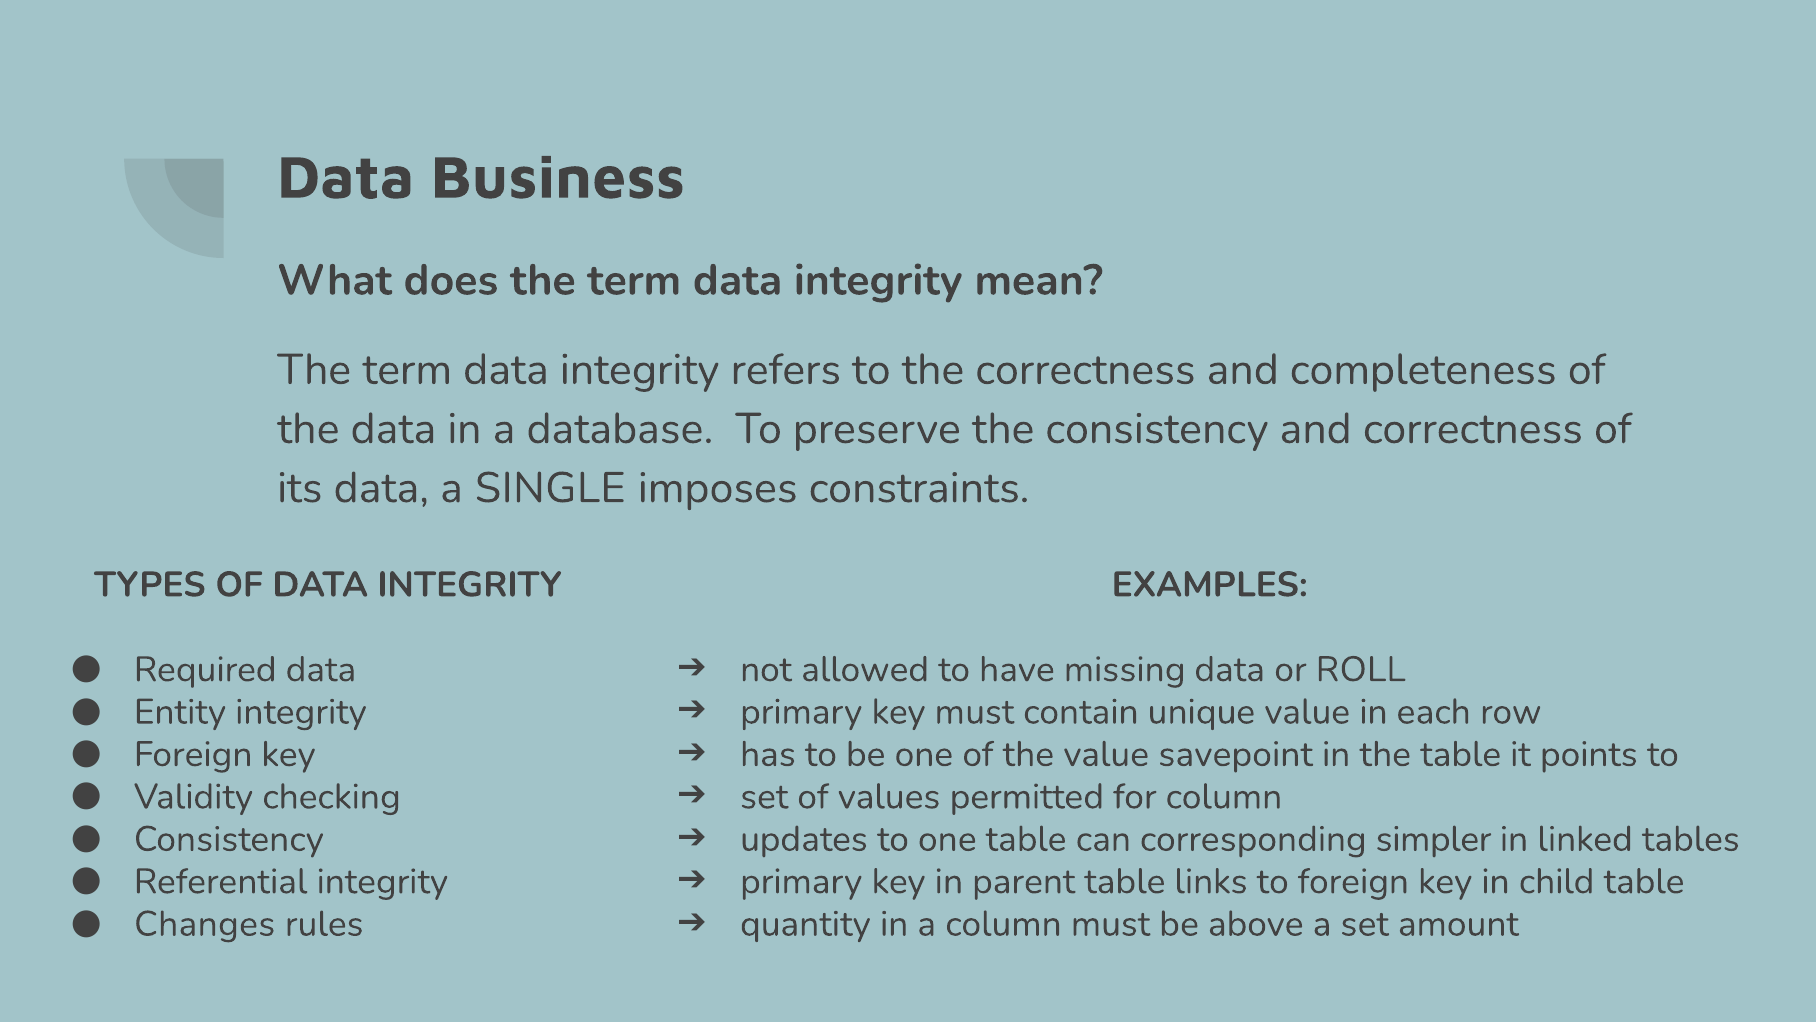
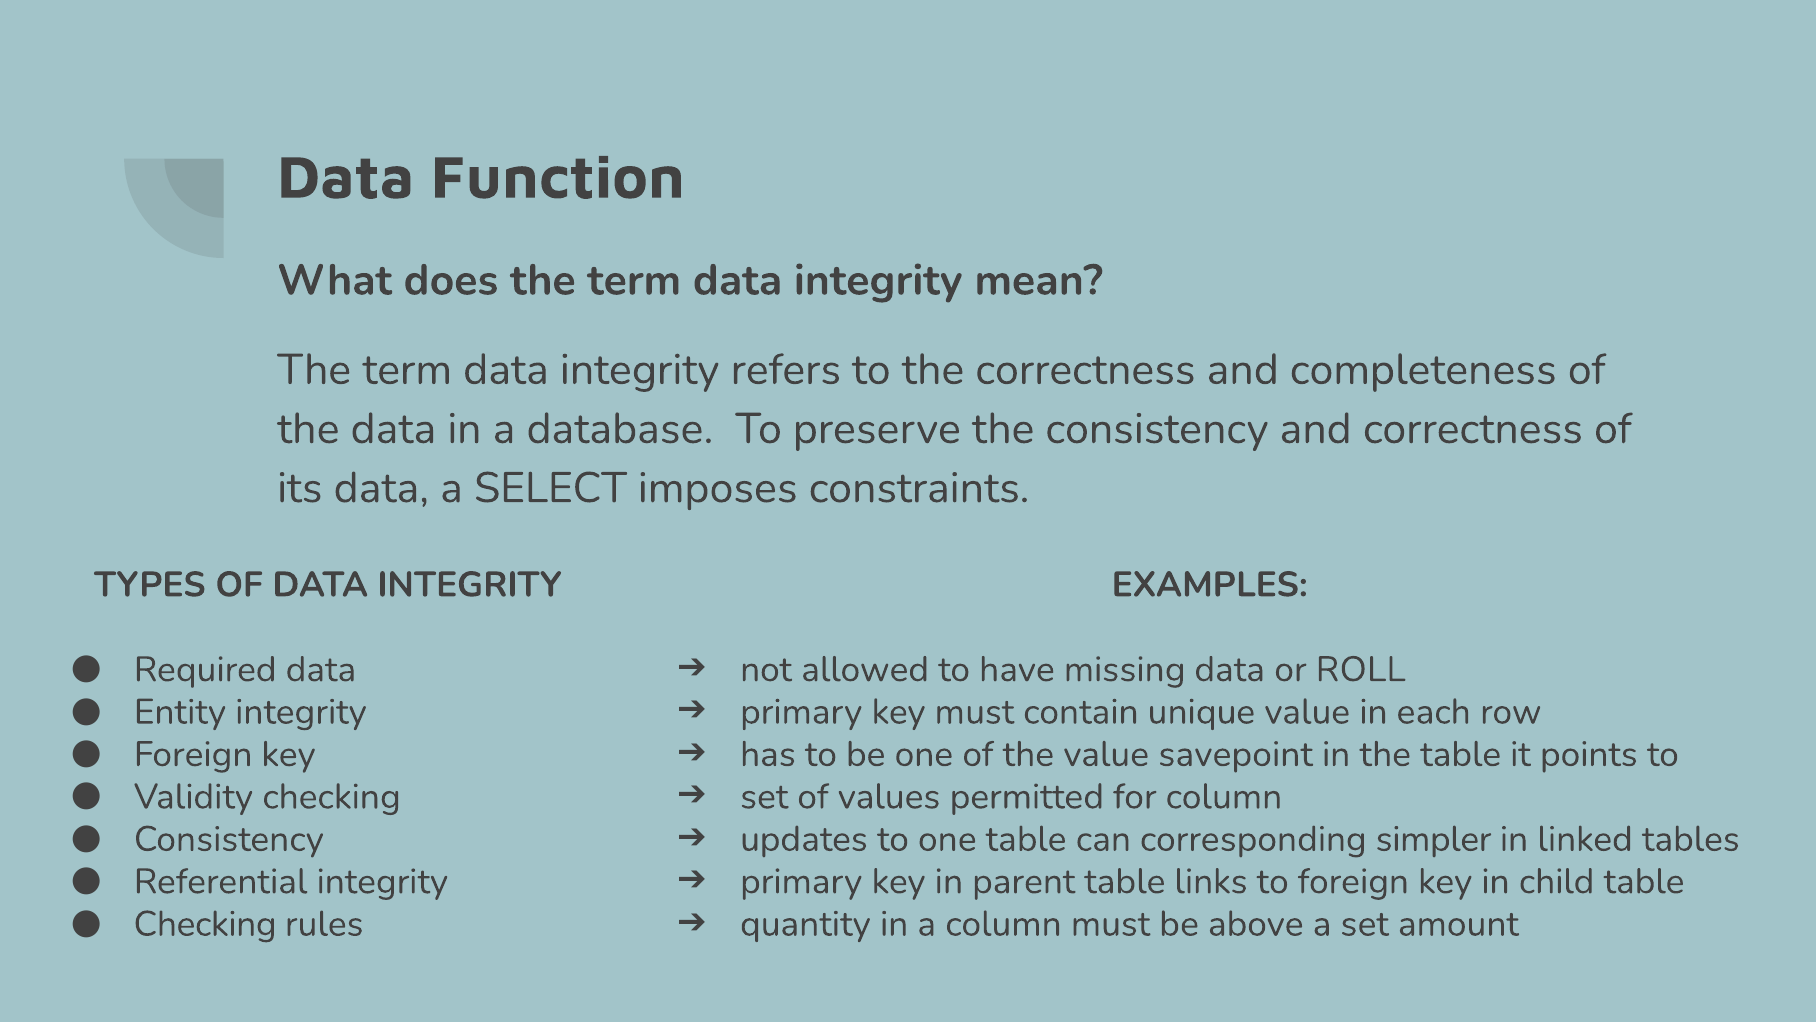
Business: Business -> Function
SINGLE: SINGLE -> SELECT
Changes at (205, 924): Changes -> Checking
